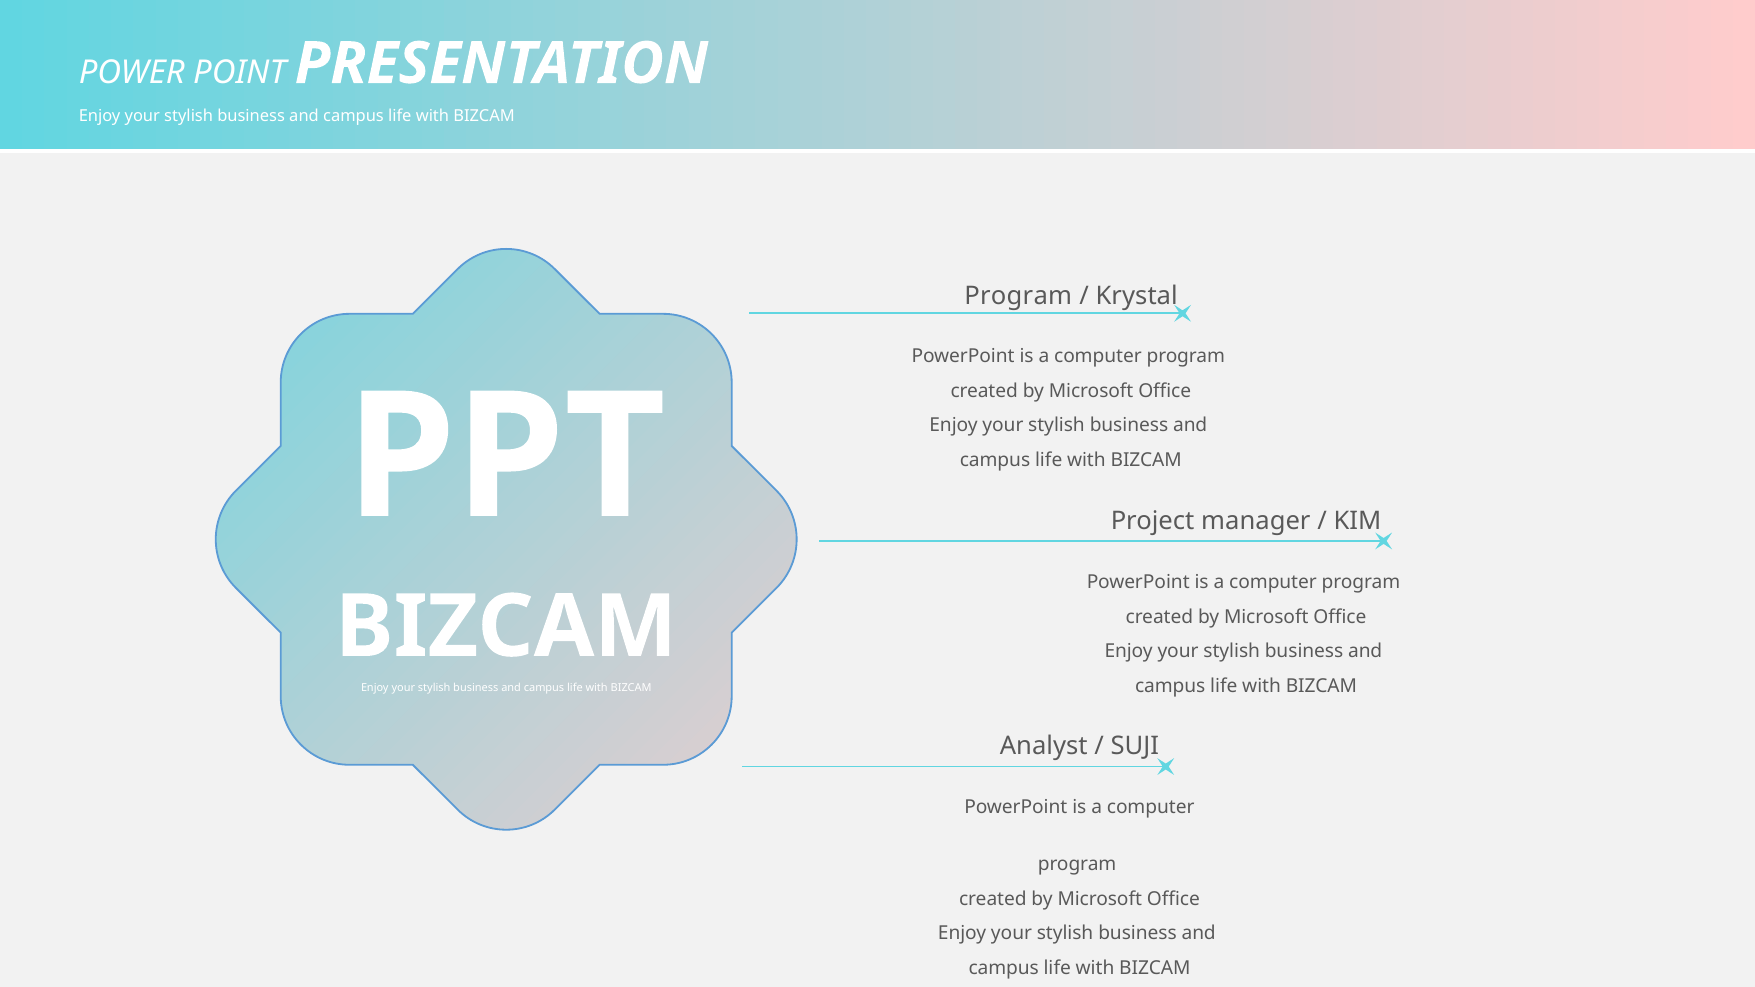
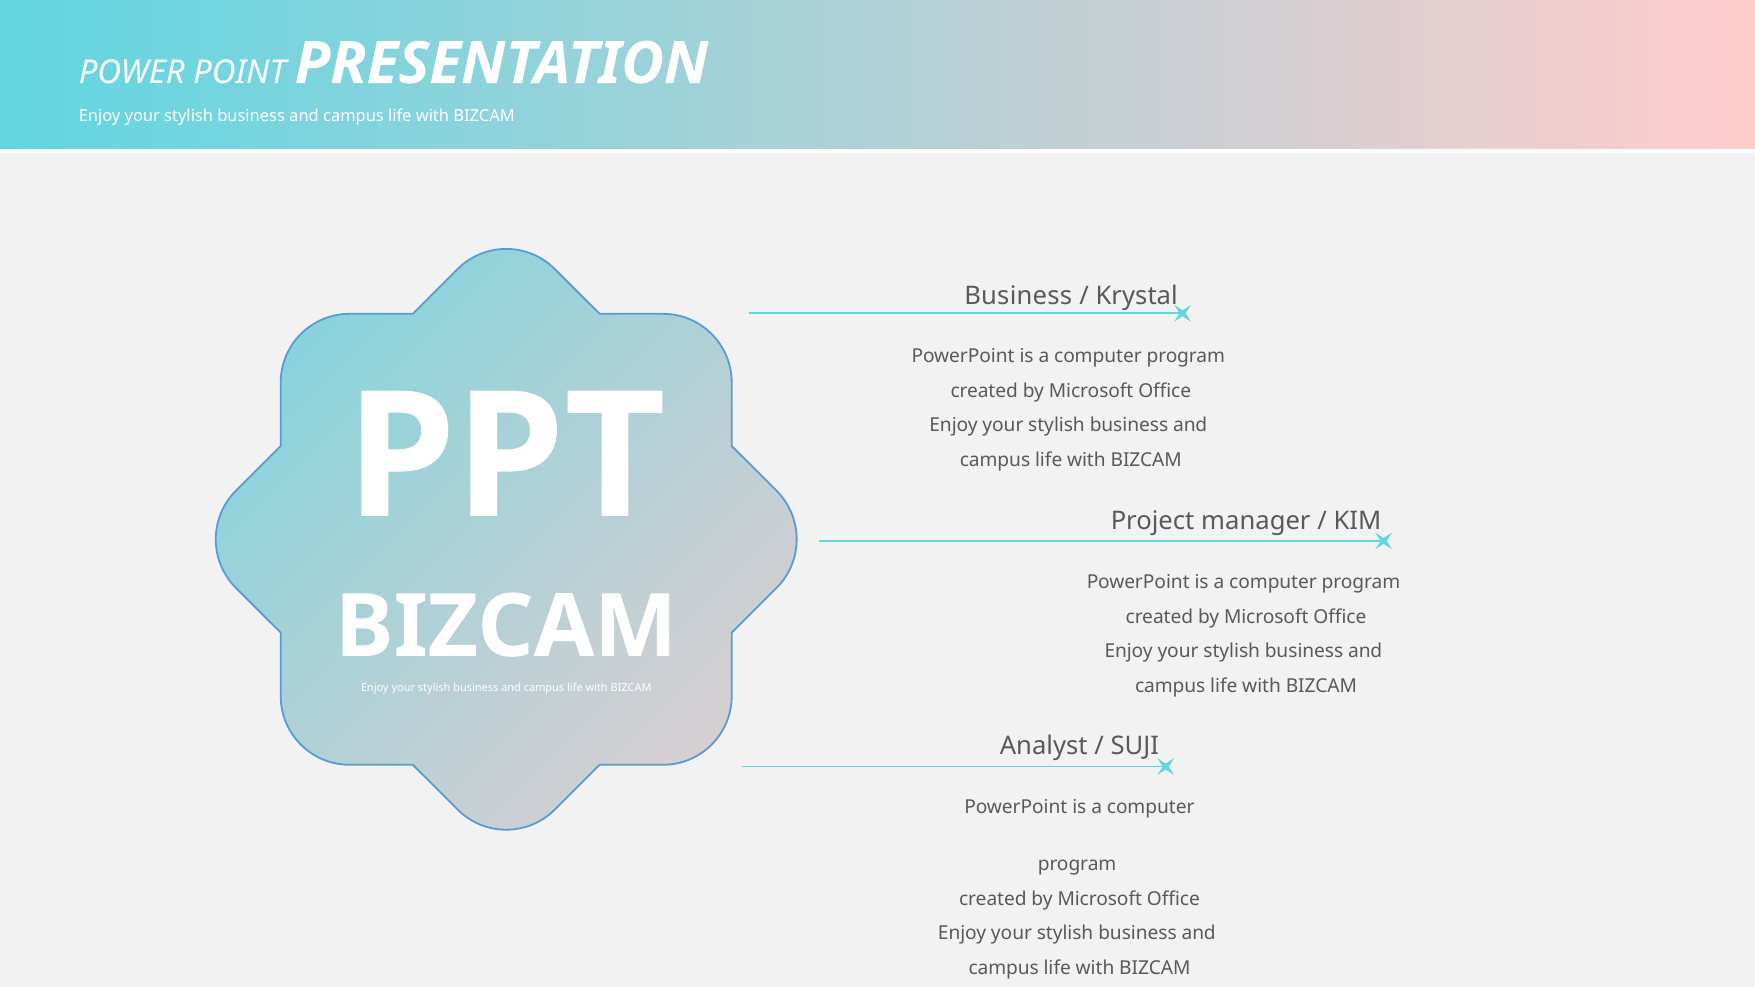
Program at (1018, 296): Program -> Business
